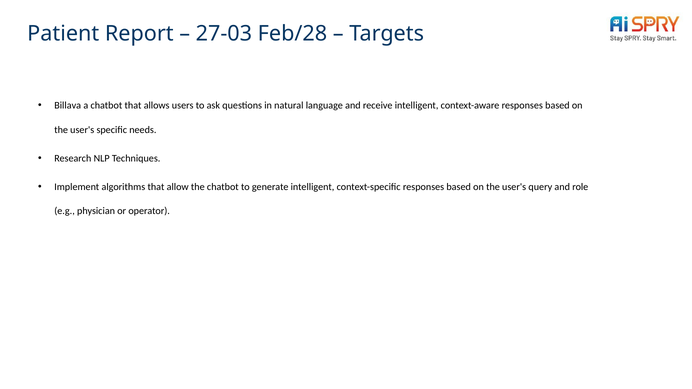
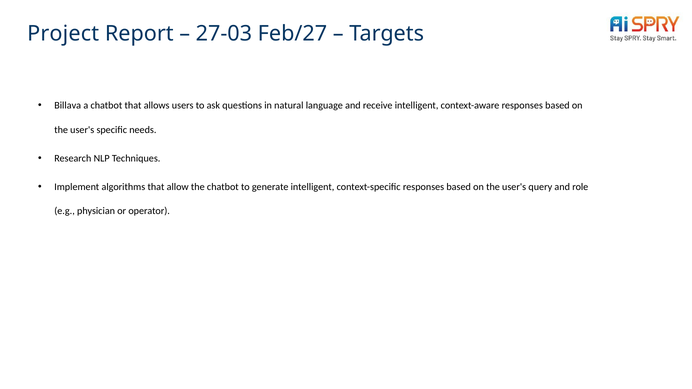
Patient: Patient -> Project
Feb/28: Feb/28 -> Feb/27
